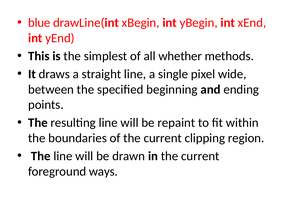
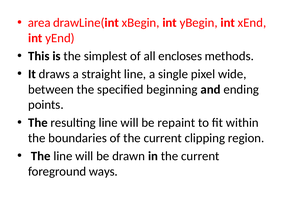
blue: blue -> area
whether: whether -> encloses
